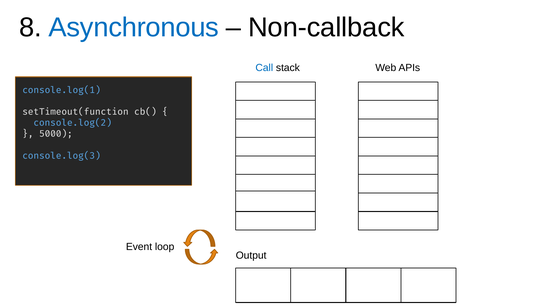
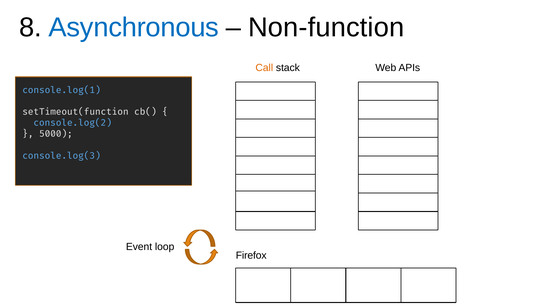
Non-callback: Non-callback -> Non-function
Call colour: blue -> orange
Output: Output -> Firefox
